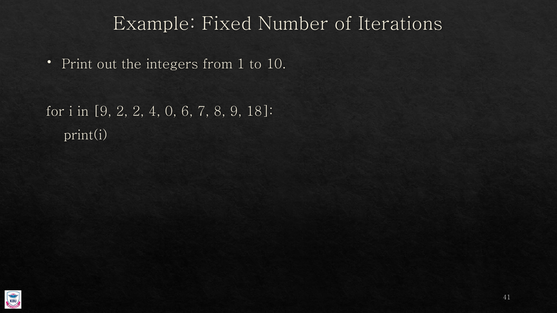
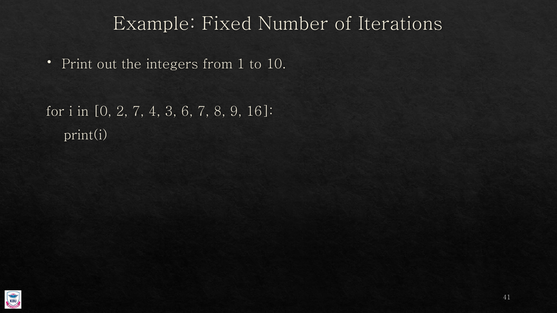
in 9: 9 -> 0
2 2: 2 -> 7
0: 0 -> 3
18: 18 -> 16
